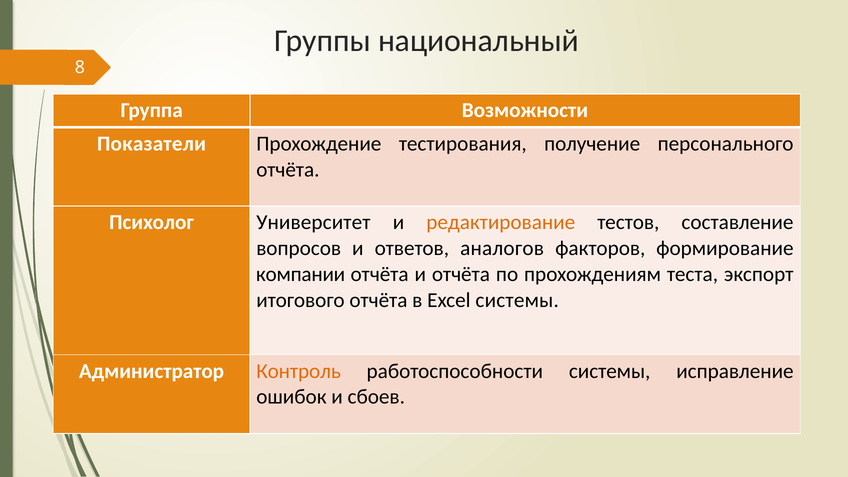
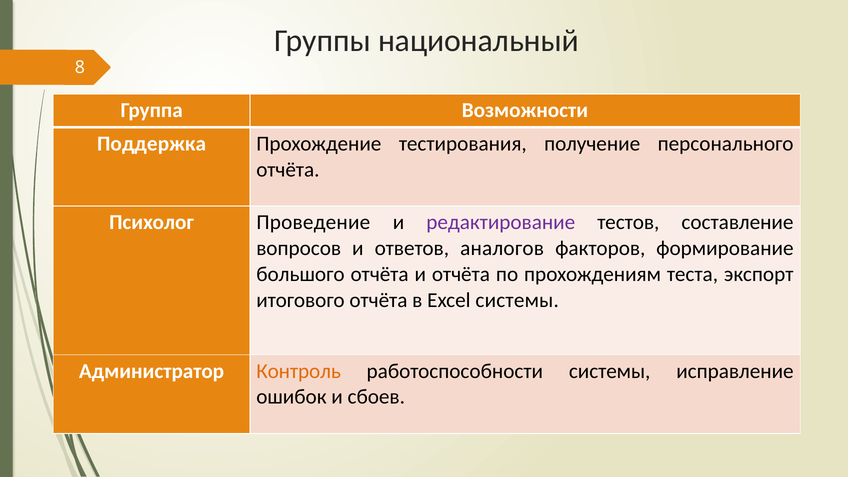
Показатели: Показатели -> Поддержка
Университет: Университет -> Проведение
редактирование colour: orange -> purple
компании: компании -> большого
